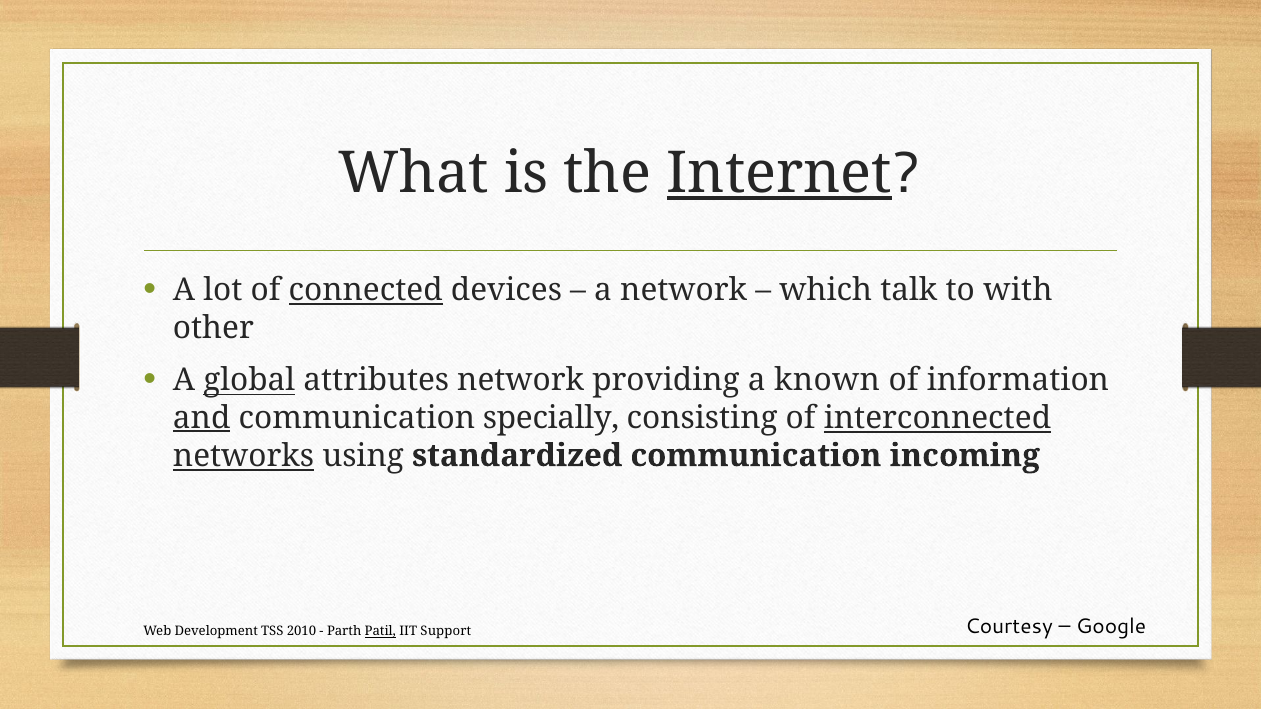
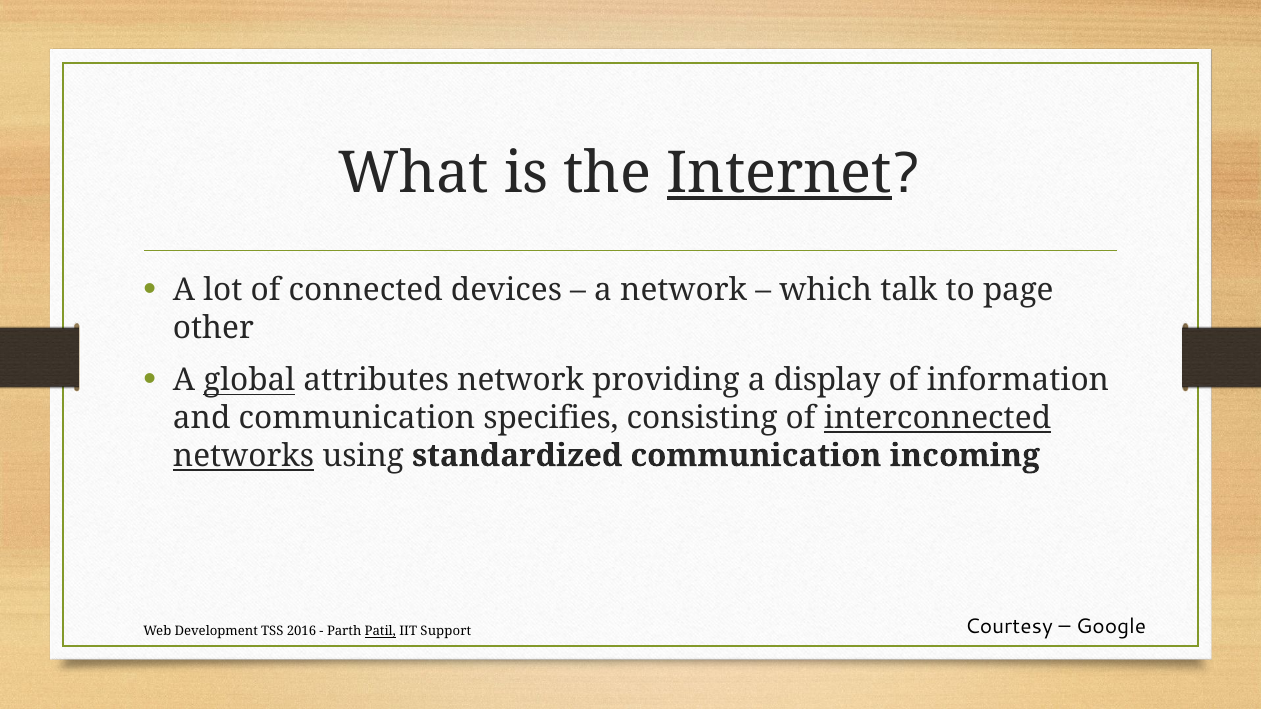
connected underline: present -> none
with: with -> page
known: known -> display
and underline: present -> none
specially: specially -> specifies
2010: 2010 -> 2016
